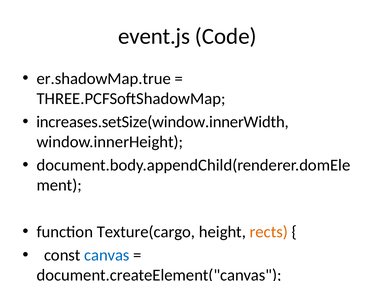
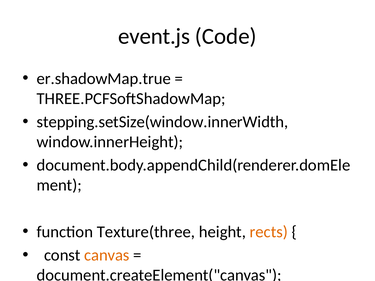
increases.setSize(window.innerWidth: increases.setSize(window.innerWidth -> stepping.setSize(window.innerWidth
Texture(cargo: Texture(cargo -> Texture(three
canvas colour: blue -> orange
